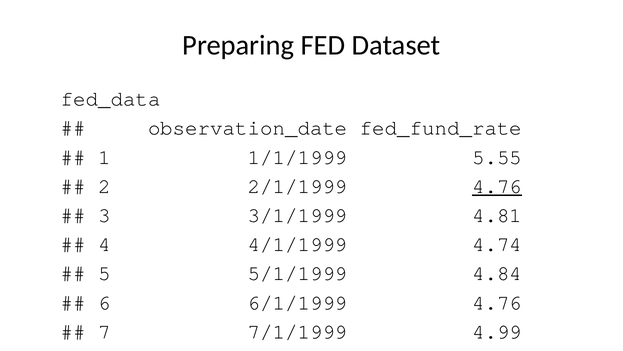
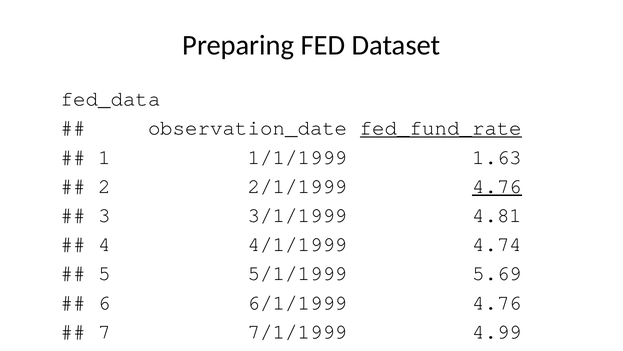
fed_fund_rate underline: none -> present
5.55: 5.55 -> 1.63
4.84: 4.84 -> 5.69
